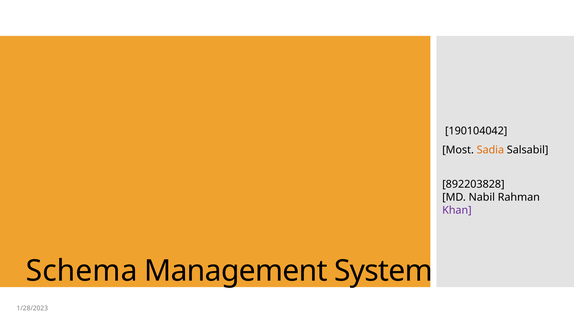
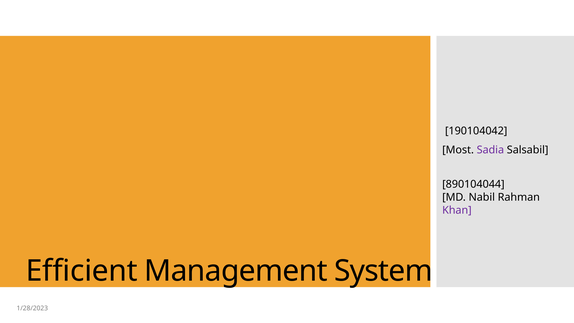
Sadia colour: orange -> purple
892203828: 892203828 -> 890104044
Schema: Schema -> Efficient
